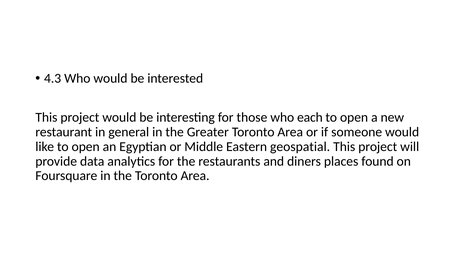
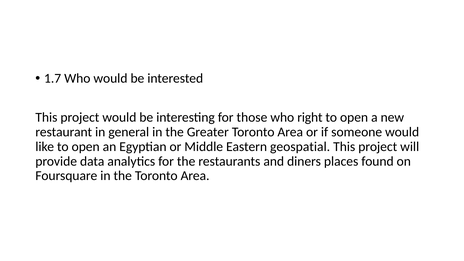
4.3: 4.3 -> 1.7
each: each -> right
